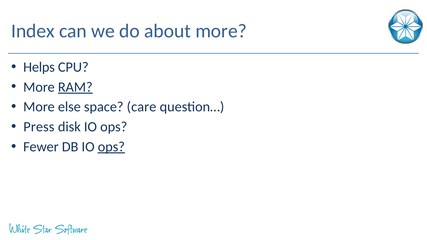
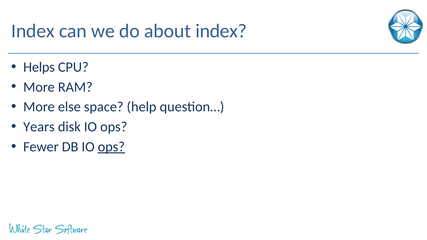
about more: more -> index
RAM underline: present -> none
care: care -> help
Press: Press -> Years
